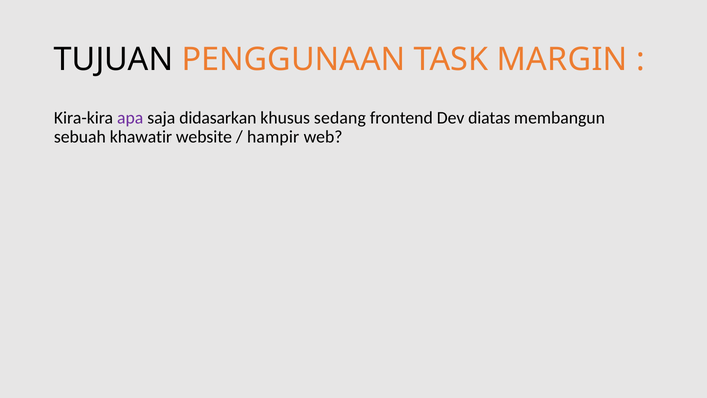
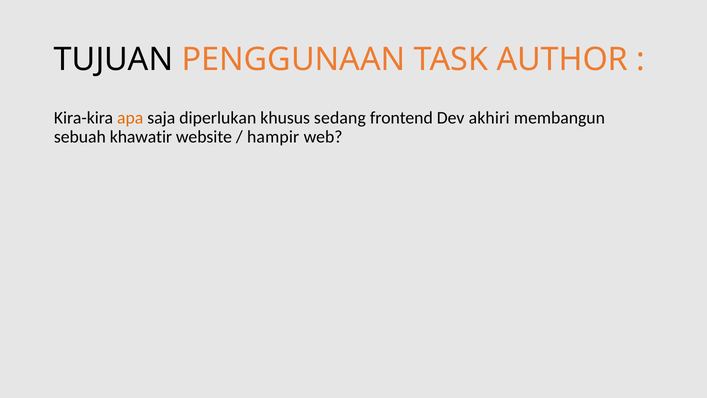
MARGIN: MARGIN -> AUTHOR
apa colour: purple -> orange
didasarkan: didasarkan -> diperlukan
diatas: diatas -> akhiri
